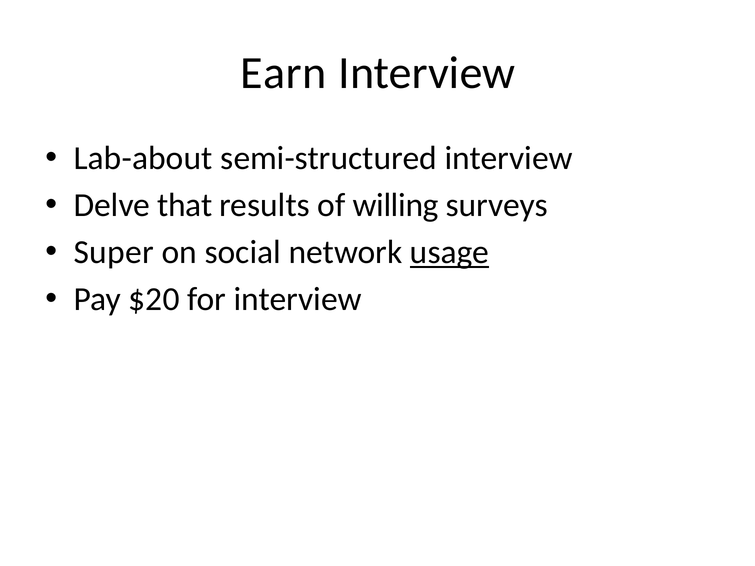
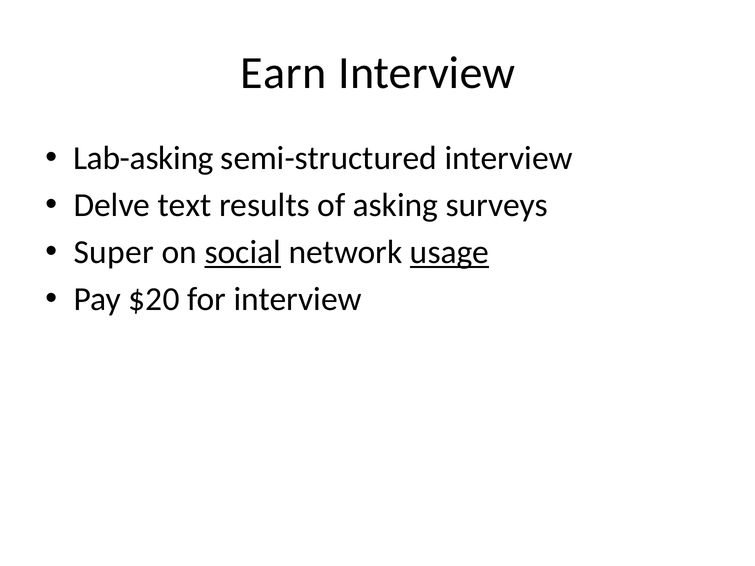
Lab-about: Lab-about -> Lab-asking
that: that -> text
willing: willing -> asking
social underline: none -> present
